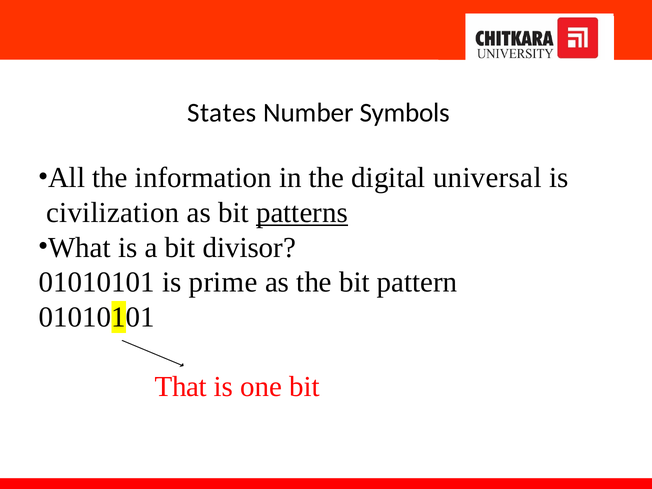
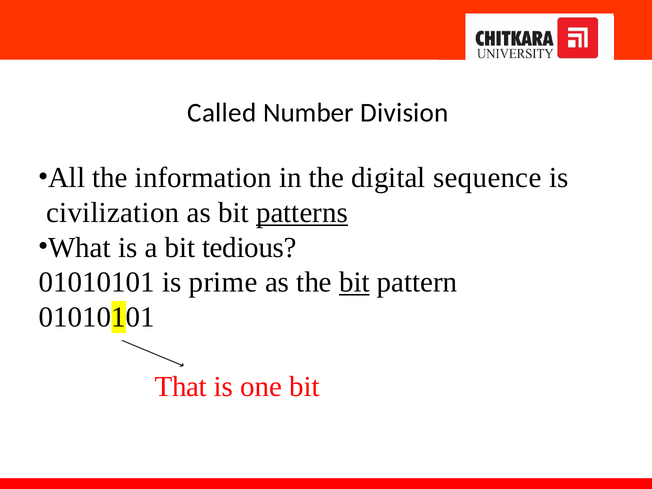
States: States -> Called
Symbols: Symbols -> Division
universal: universal -> sequence
divisor: divisor -> tedious
bit at (354, 282) underline: none -> present
